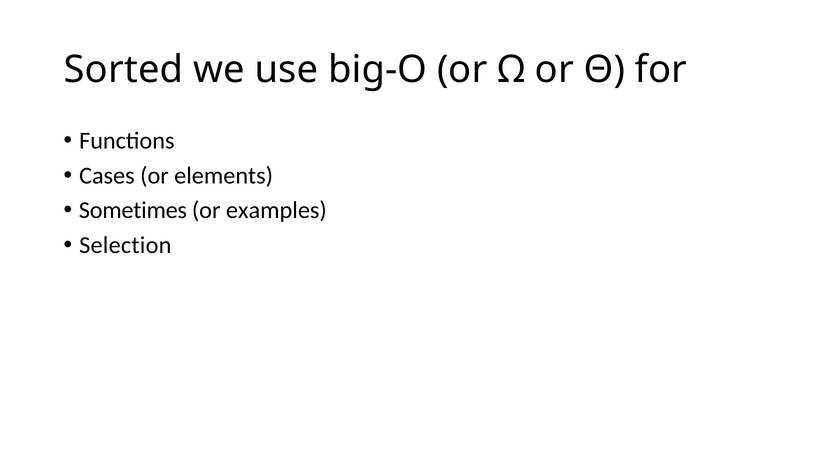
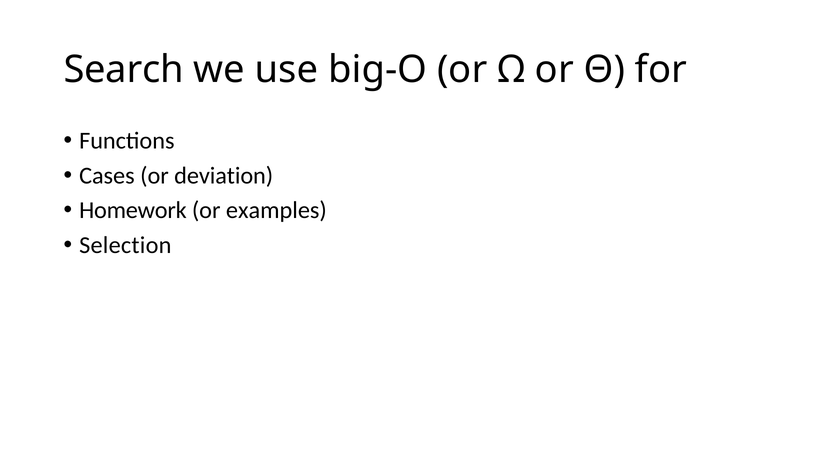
Sorted: Sorted -> Search
elements: elements -> deviation
Sometimes: Sometimes -> Homework
